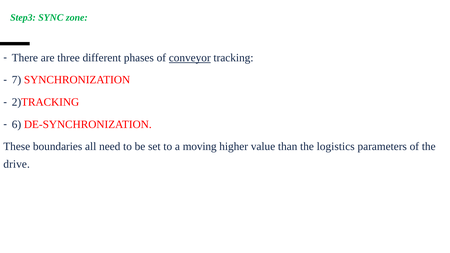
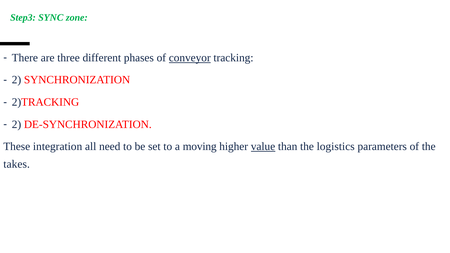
7 at (16, 80): 7 -> 2
6 at (16, 124): 6 -> 2
boundaries: boundaries -> integration
value underline: none -> present
drive: drive -> takes
